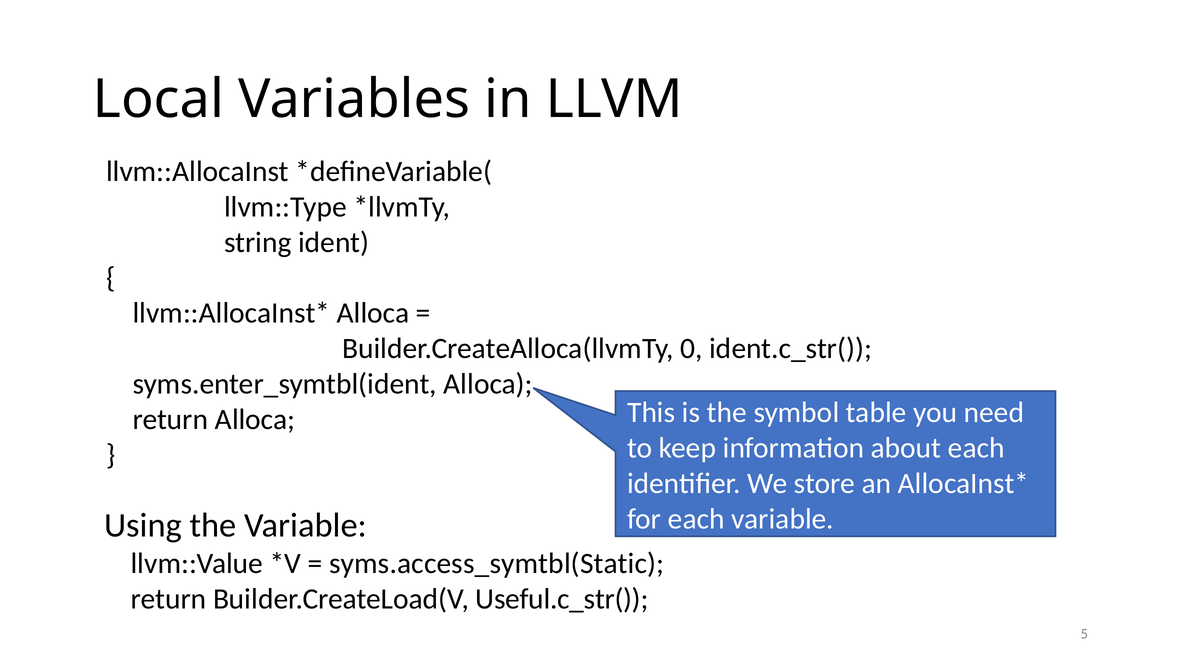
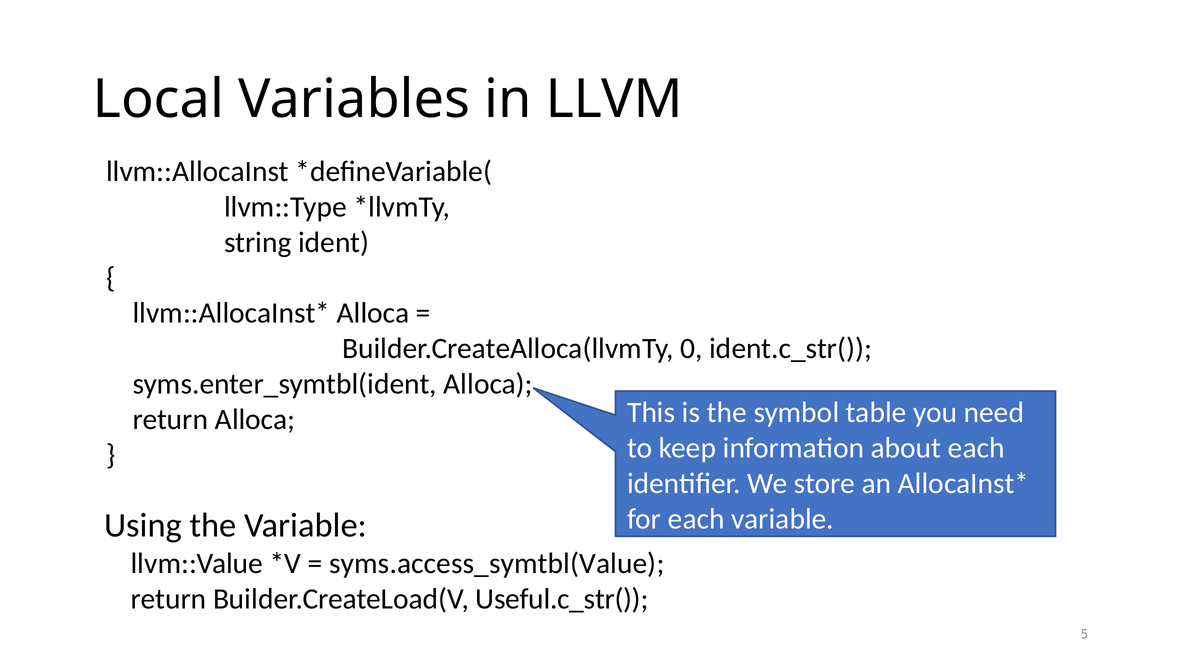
syms.access_symtbl(Static: syms.access_symtbl(Static -> syms.access_symtbl(Value
